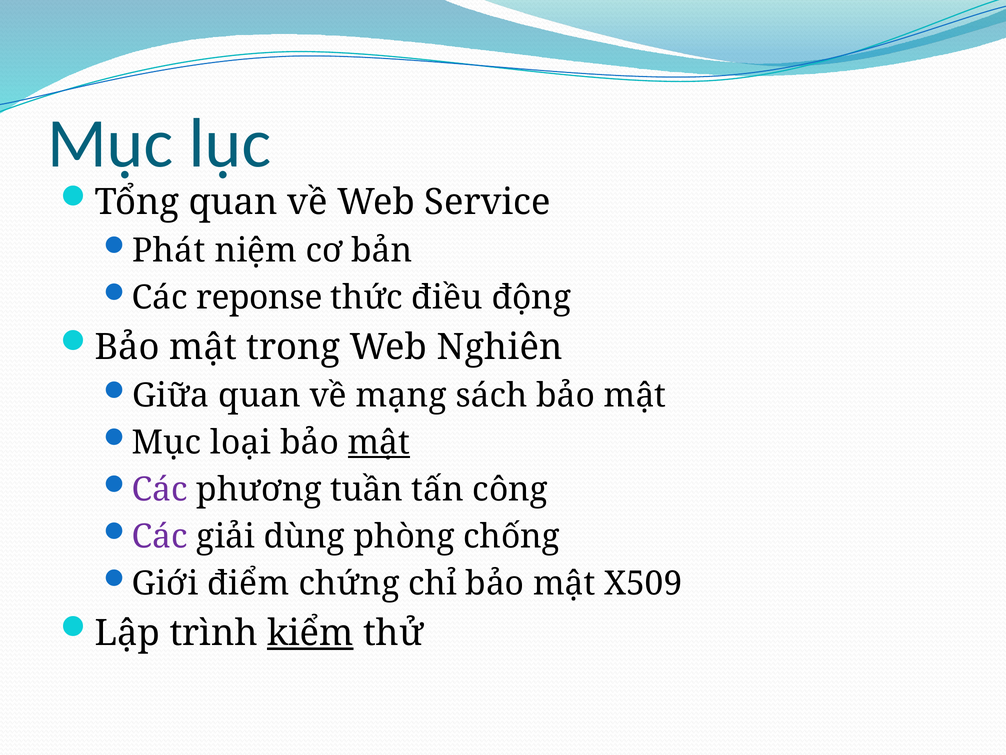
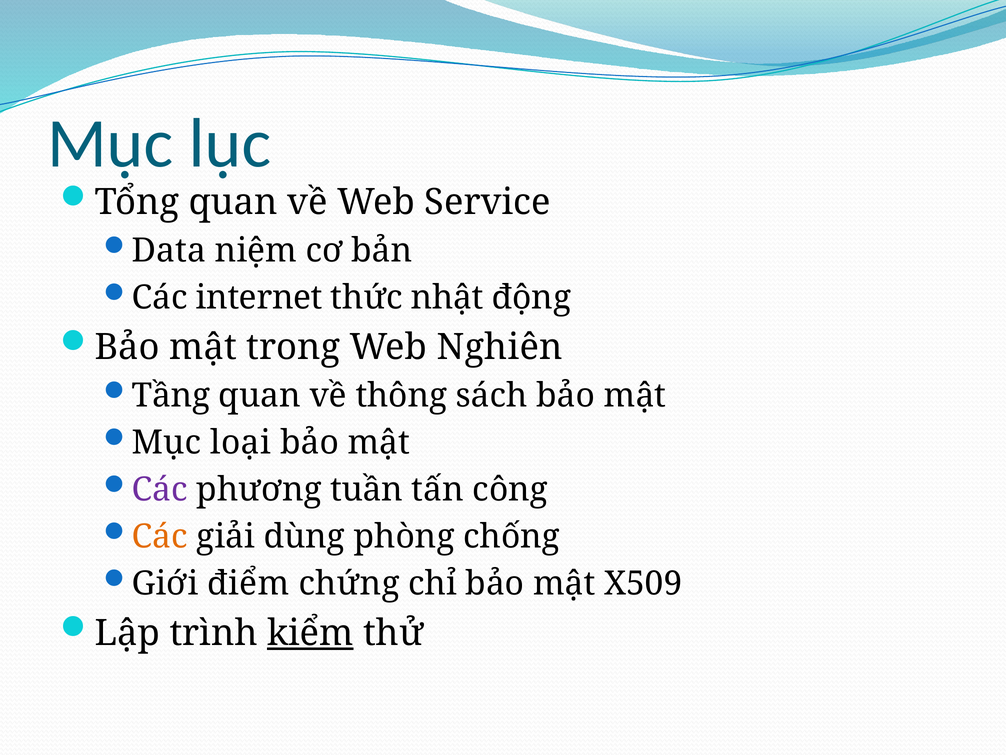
Phát: Phát -> Data
reponse: reponse -> internet
điều: điều -> nhật
Giữa: Giữa -> Tầng
mạng: mạng -> thông
mật at (379, 442) underline: present -> none
Các at (160, 536) colour: purple -> orange
